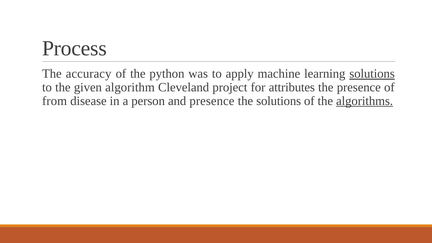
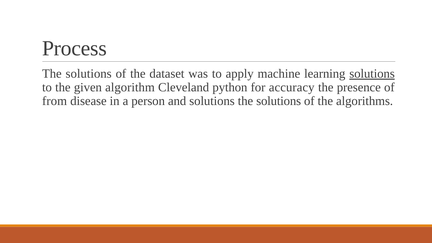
accuracy at (89, 74): accuracy -> solutions
python: python -> dataset
project: project -> python
attributes: attributes -> accuracy
and presence: presence -> solutions
algorithms underline: present -> none
